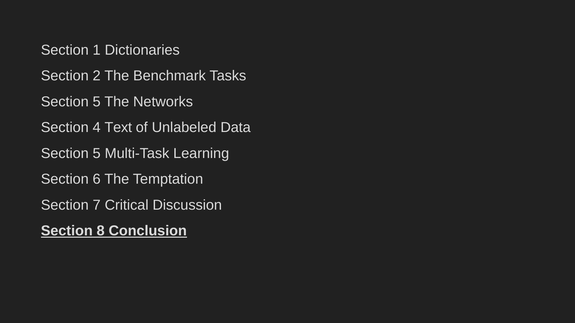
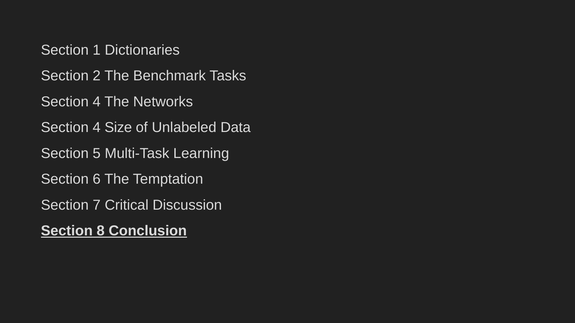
5 at (97, 102): 5 -> 4
Text: Text -> Size
